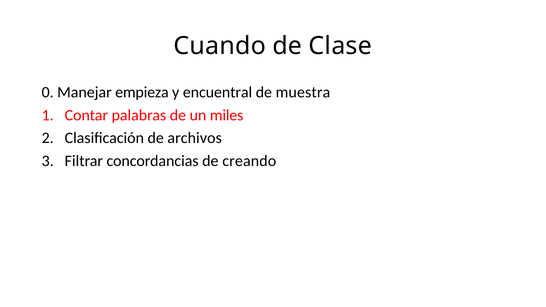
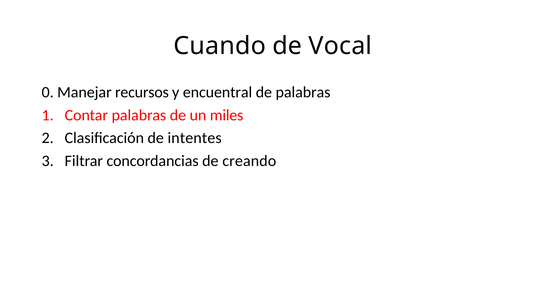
Clase: Clase -> Vocal
empieza: empieza -> recursos
de muestra: muestra -> palabras
archivos: archivos -> intentes
